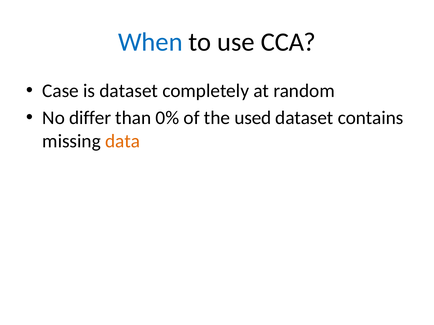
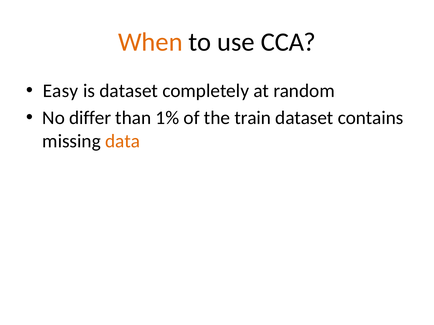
When colour: blue -> orange
Case: Case -> Easy
0%: 0% -> 1%
used: used -> train
